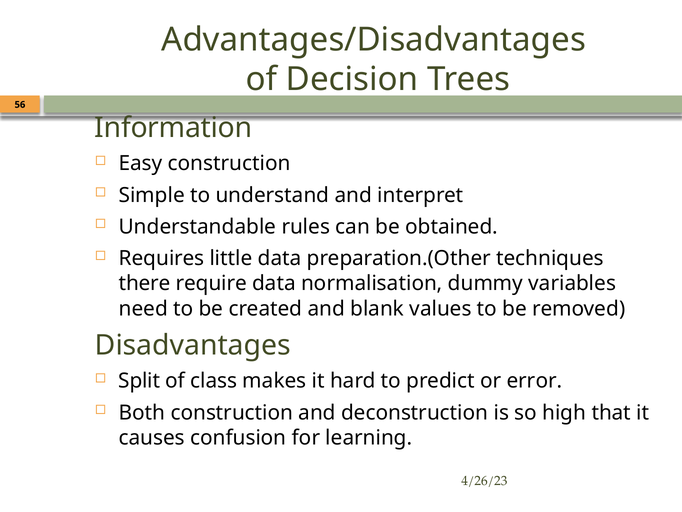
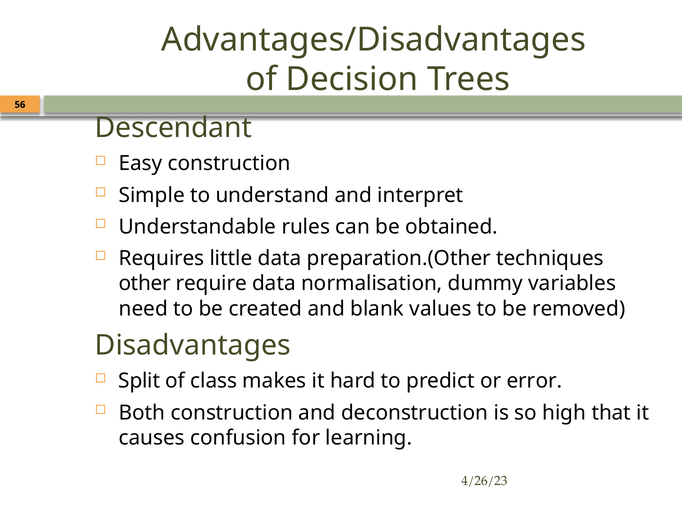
Information: Information -> Descendant
there: there -> other
